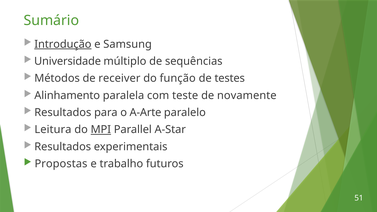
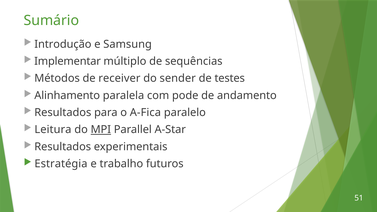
Introdução underline: present -> none
Universidade: Universidade -> Implementar
função: função -> sender
teste: teste -> pode
novamente: novamente -> andamento
A-Arte: A-Arte -> A-Fica
Propostas: Propostas -> Estratégia
